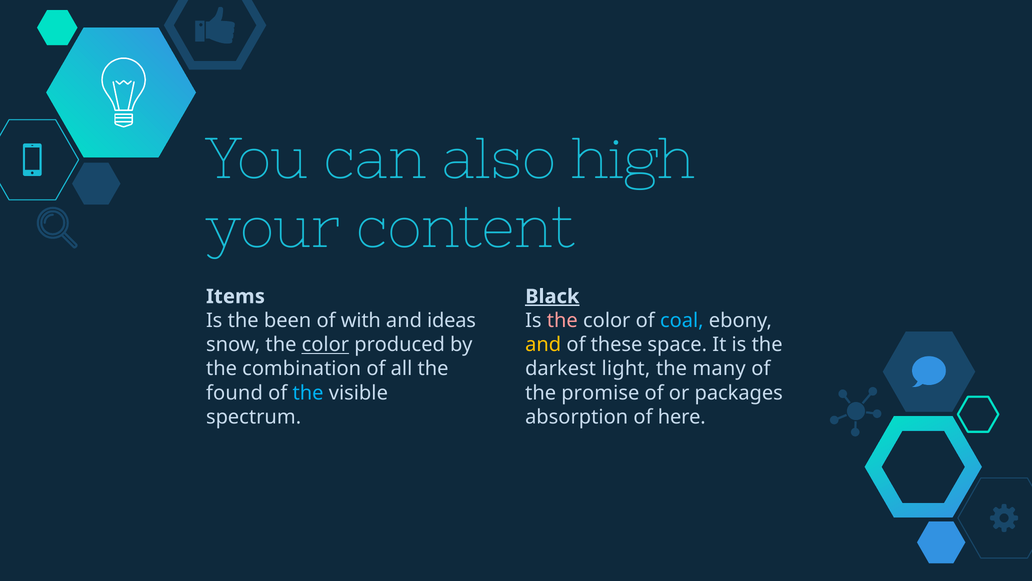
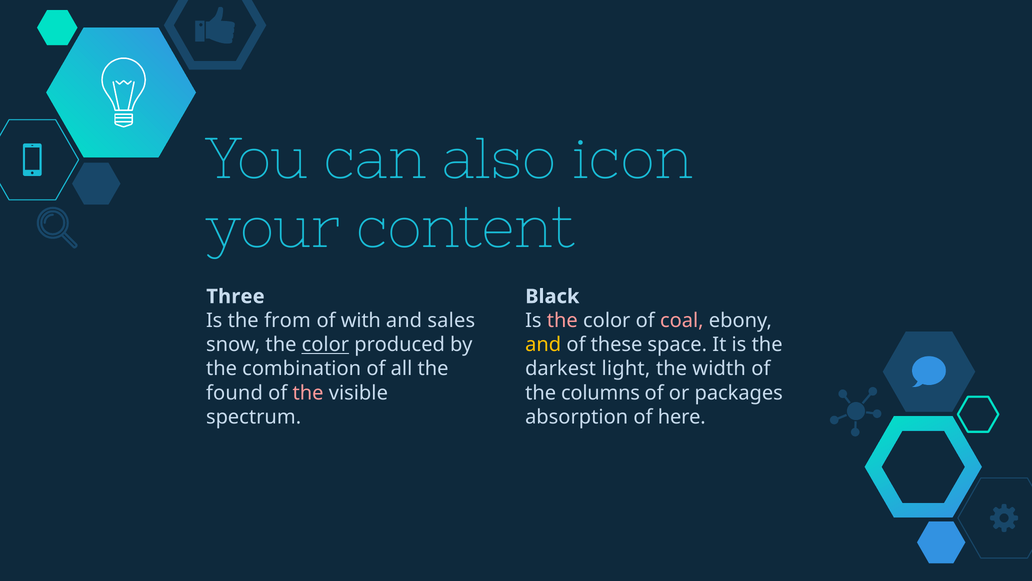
high: high -> icon
Items: Items -> Three
Black underline: present -> none
been: been -> from
ideas: ideas -> sales
coal colour: light blue -> pink
many: many -> width
the at (308, 393) colour: light blue -> pink
promise: promise -> columns
